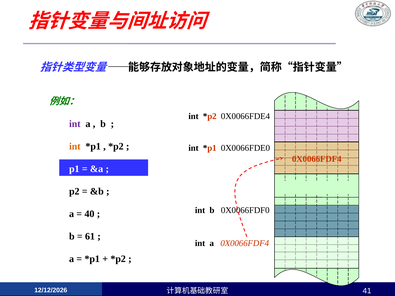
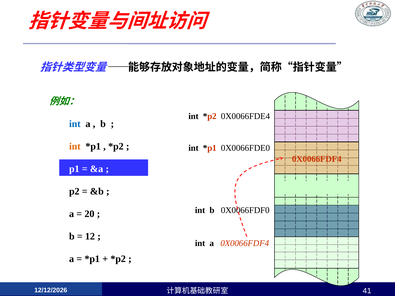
int at (75, 124) colour: purple -> blue
40: 40 -> 20
61: 61 -> 12
